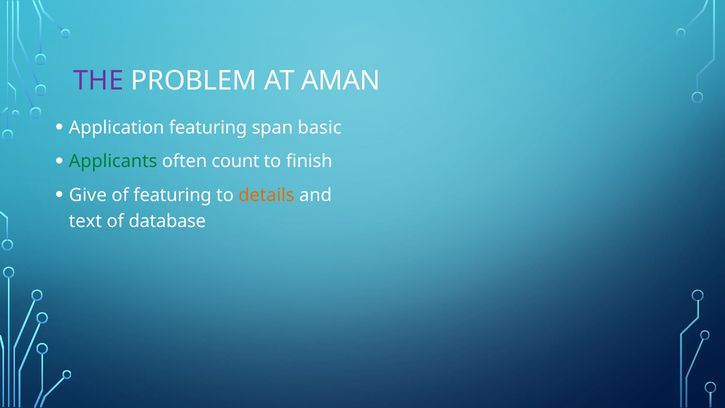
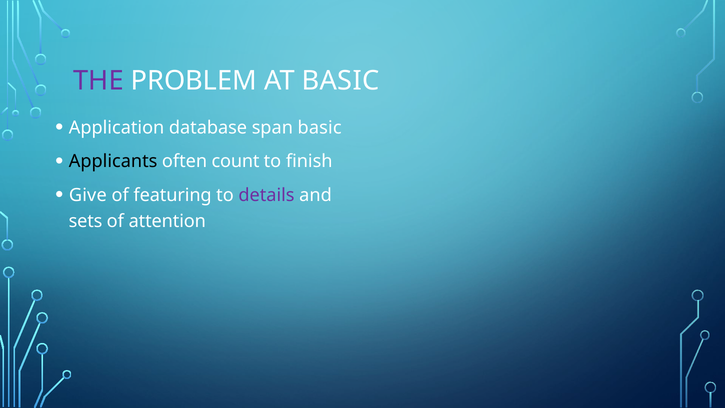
AT AMAN: AMAN -> BASIC
Application featuring: featuring -> database
Applicants colour: green -> black
details colour: orange -> purple
text: text -> sets
database: database -> attention
